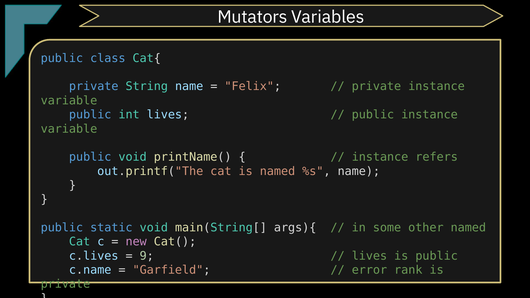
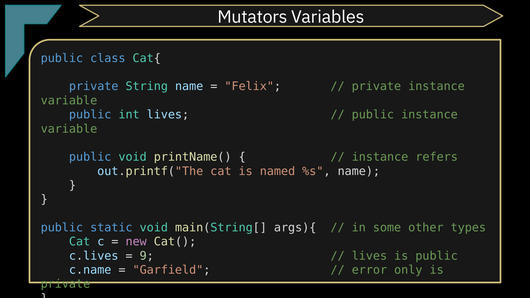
other named: named -> types
rank: rank -> only
